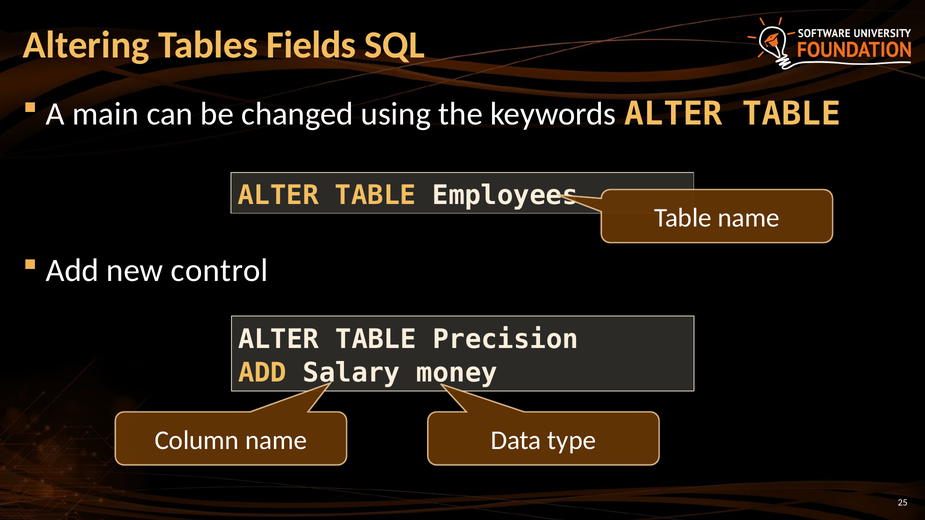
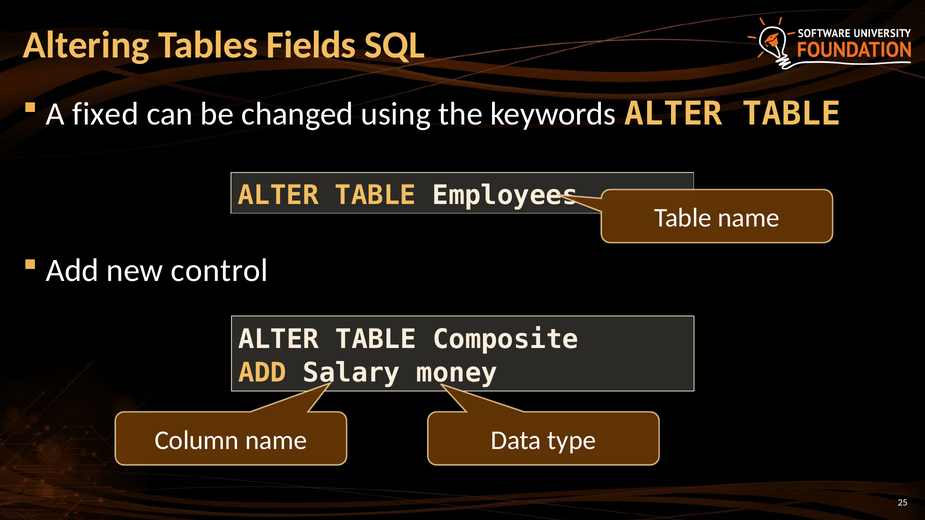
main: main -> fixed
Precision: Precision -> Composite
